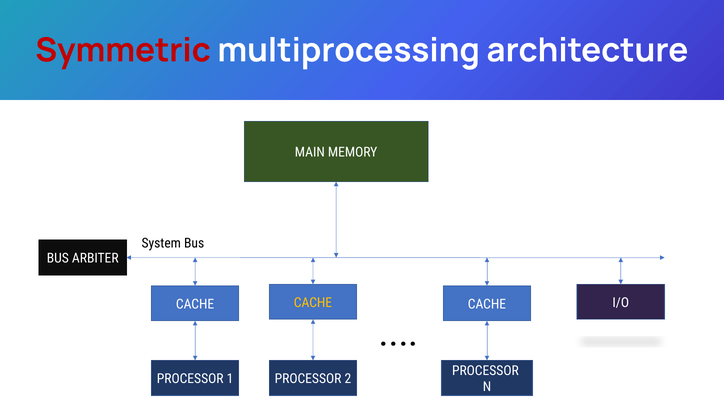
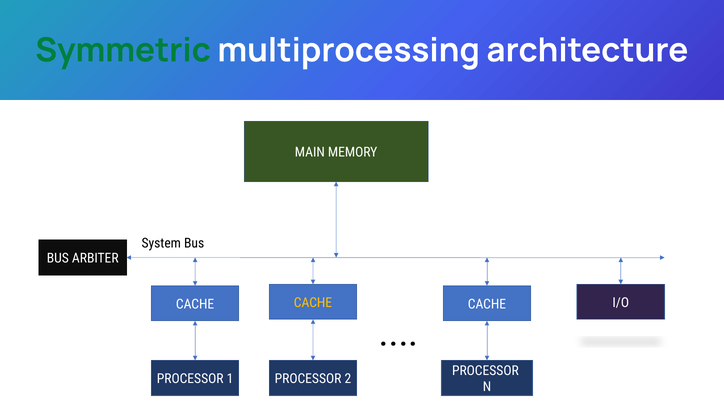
Symmetric colour: red -> green
